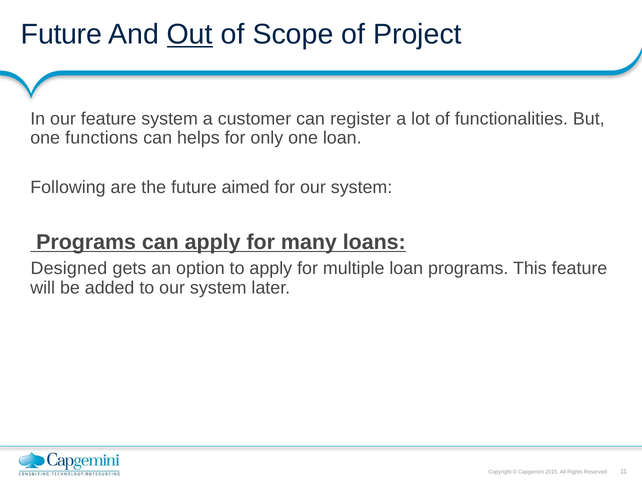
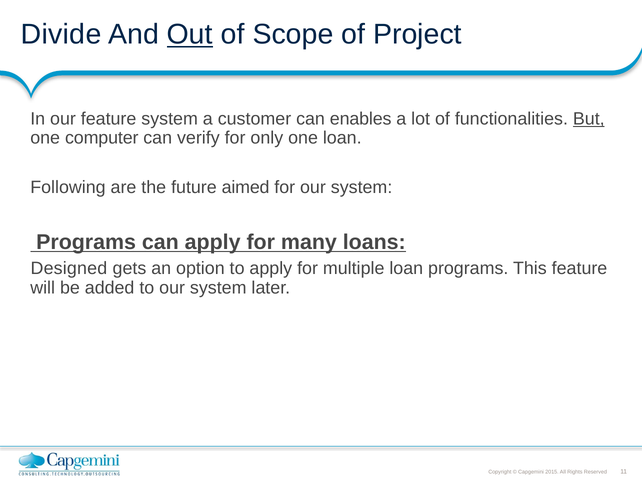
Future at (61, 34): Future -> Divide
register: register -> enables
But underline: none -> present
functions: functions -> computer
helps: helps -> verify
